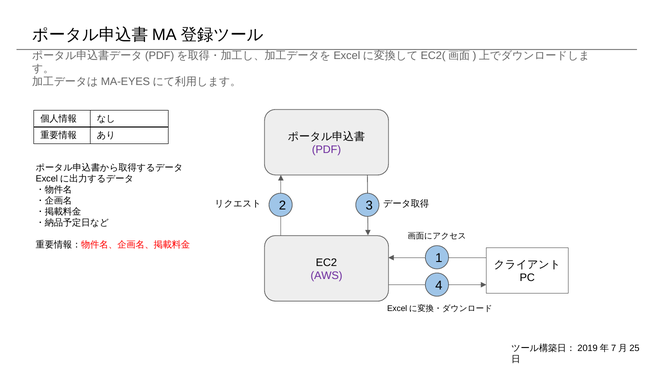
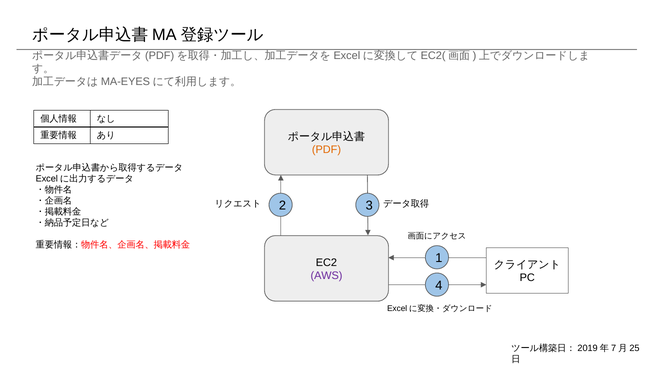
PDF colour: purple -> orange
